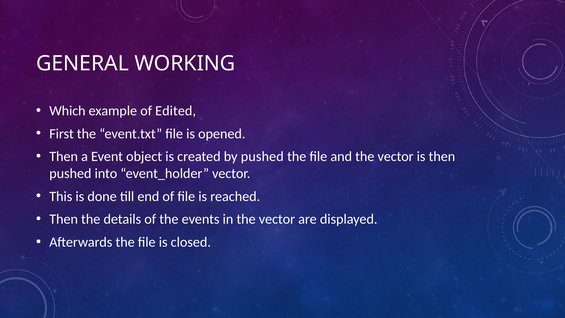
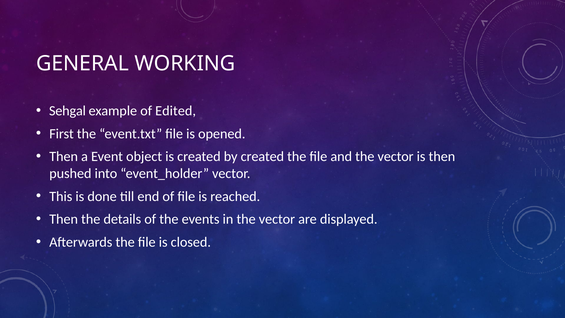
Which: Which -> Sehgal
by pushed: pushed -> created
